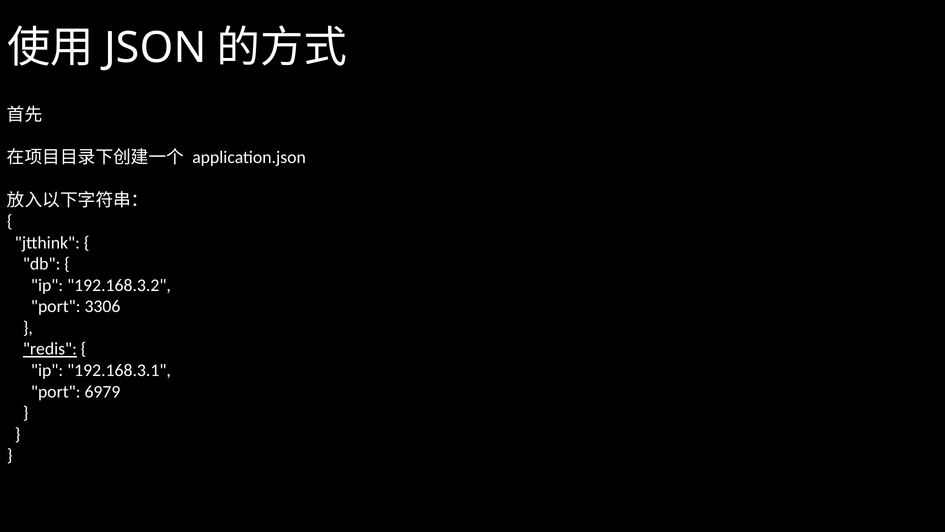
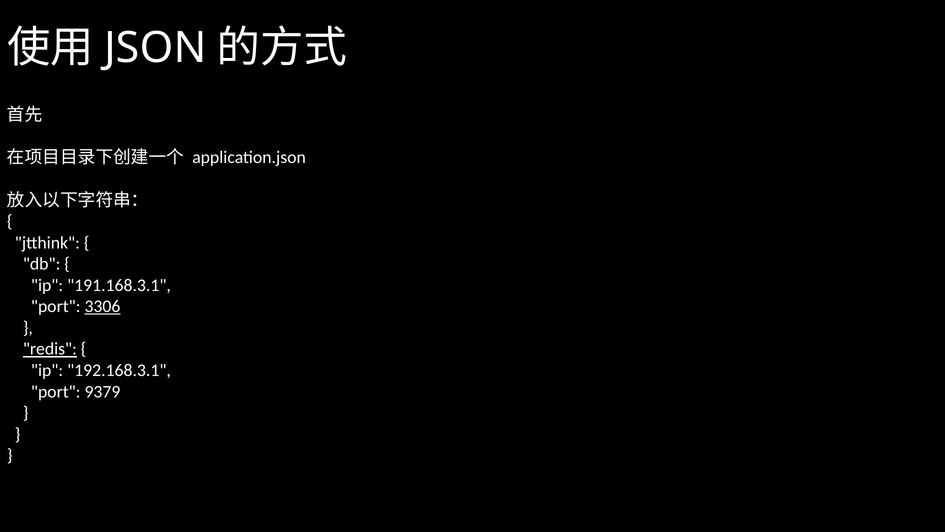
192.168.3.2: 192.168.3.2 -> 191.168.3.1
3306 underline: none -> present
6979: 6979 -> 9379
